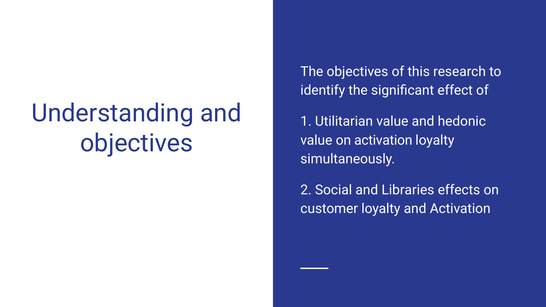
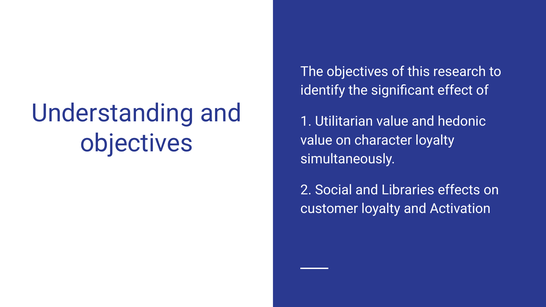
on activation: activation -> character
